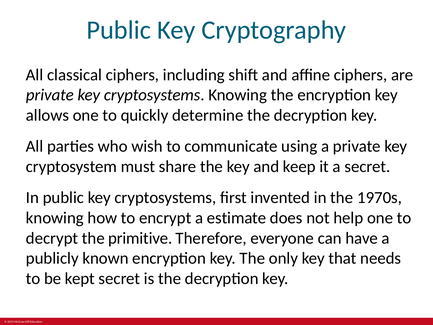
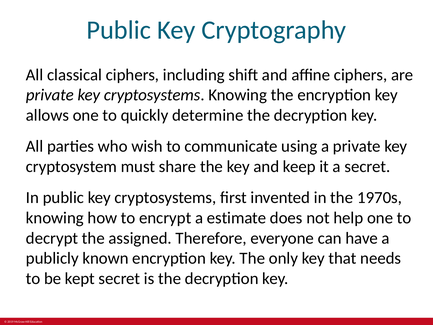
primitive: primitive -> assigned
